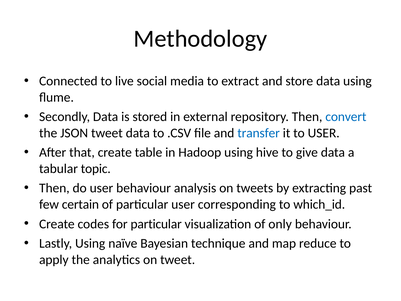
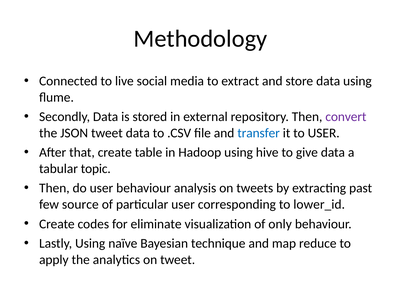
convert colour: blue -> purple
certain: certain -> source
which_id: which_id -> lower_id
for particular: particular -> eliminate
